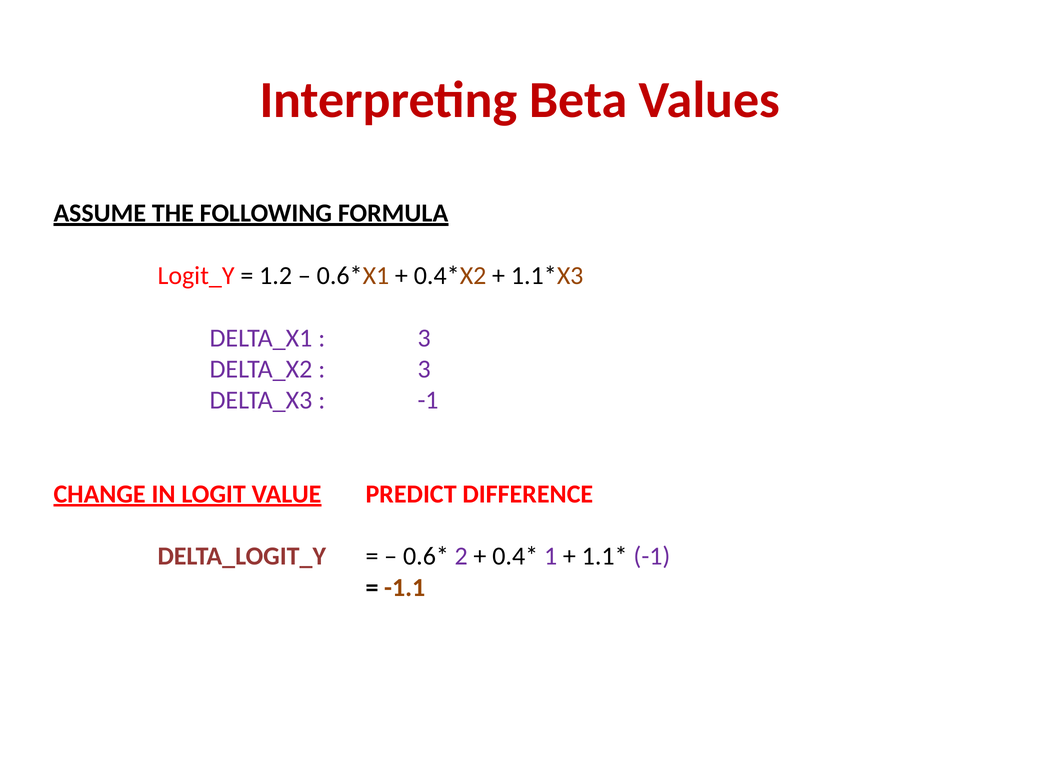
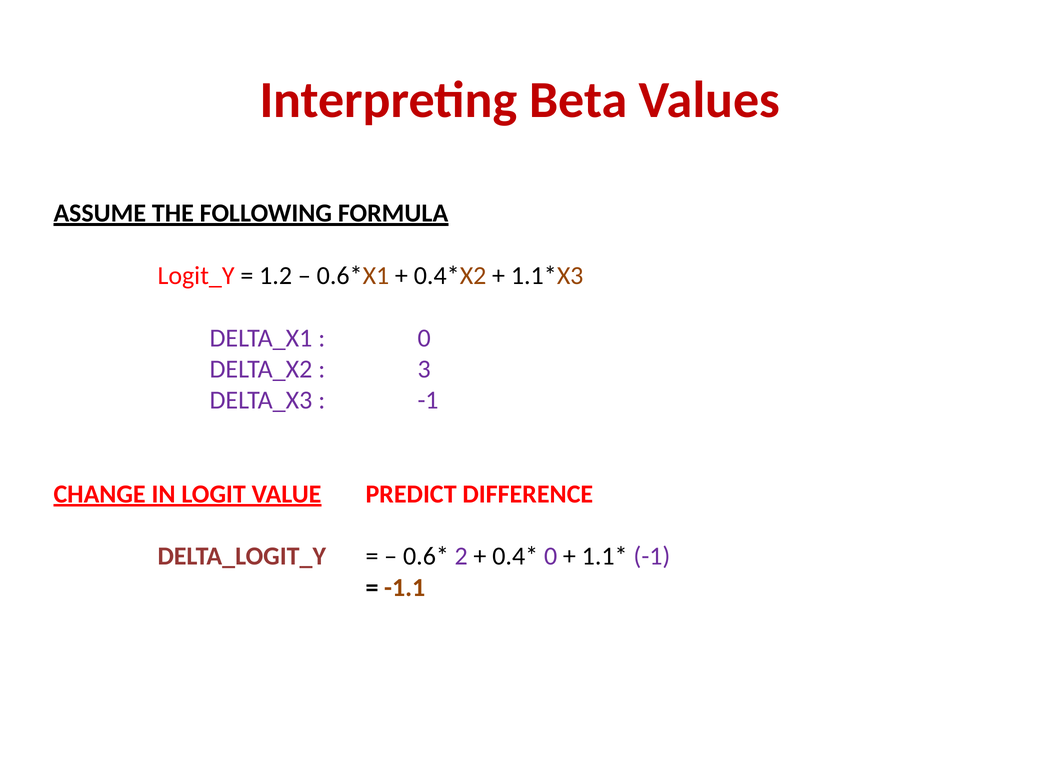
3 at (424, 338): 3 -> 0
1 at (551, 556): 1 -> 0
